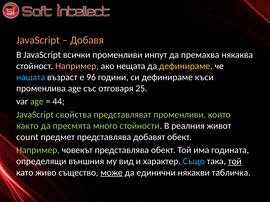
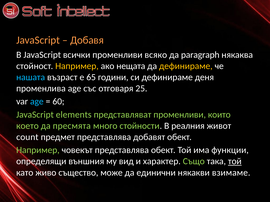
инпут: инпут -> всяко
премахва: премахва -> paragraph
Например at (77, 66) colour: pink -> yellow
96: 96 -> 65
къси: къси -> деня
age at (37, 102) colour: light green -> light blue
44: 44 -> 60
свойства: свойства -> elements
както: както -> което
годината: годината -> функции
Също colour: light blue -> light green
може underline: present -> none
табличка: табличка -> взимаме
